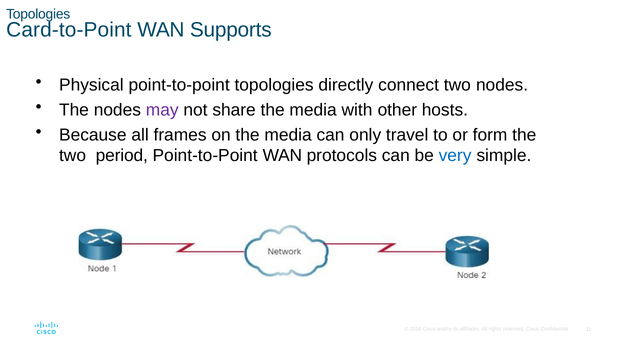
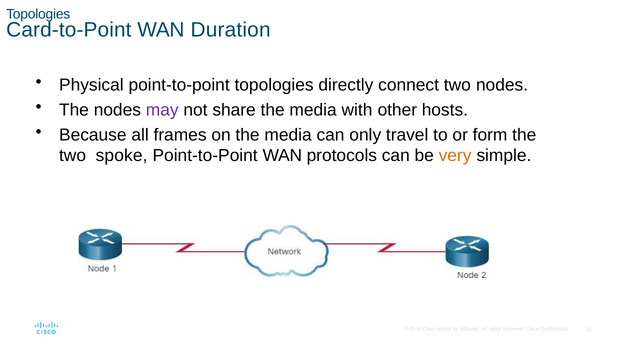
Supports: Supports -> Duration
period: period -> spoke
very colour: blue -> orange
